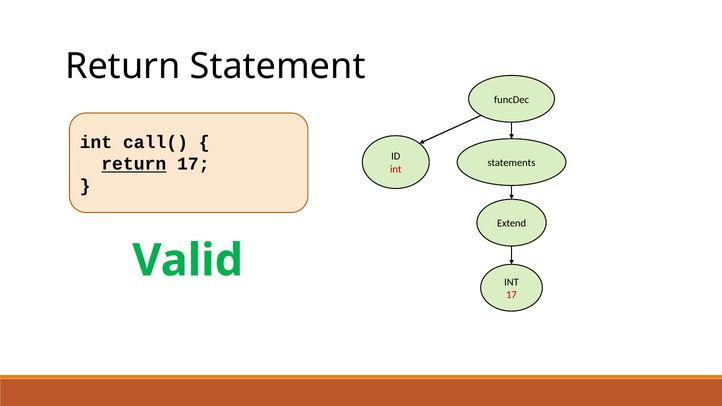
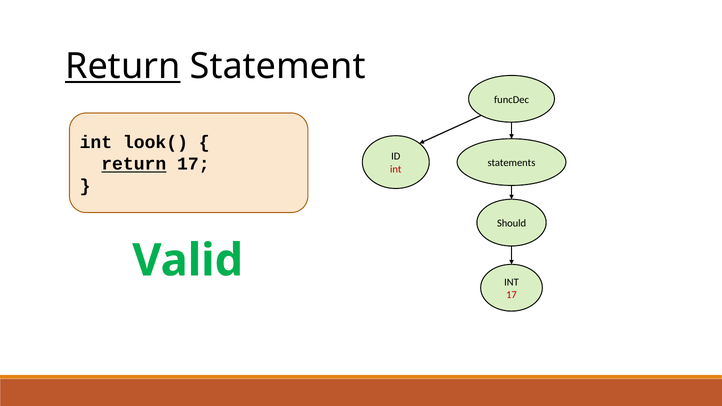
Return at (123, 66) underline: none -> present
call(: call( -> look(
Extend: Extend -> Should
